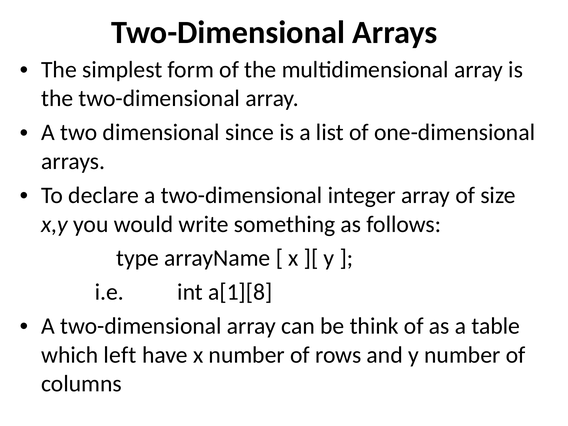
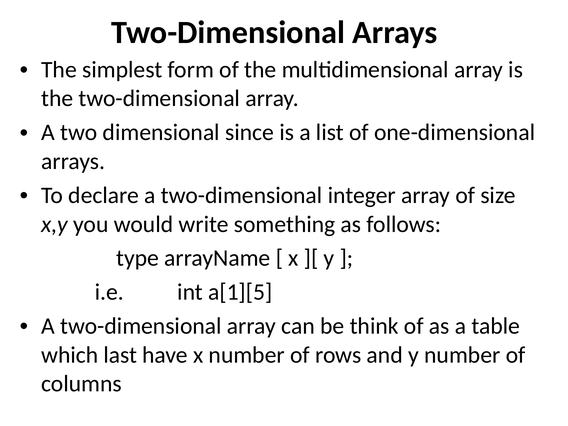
a[1][8: a[1][8 -> a[1][5
left: left -> last
